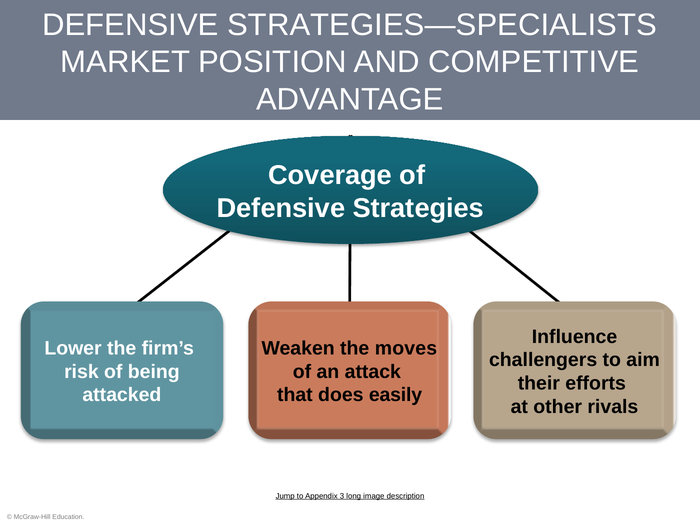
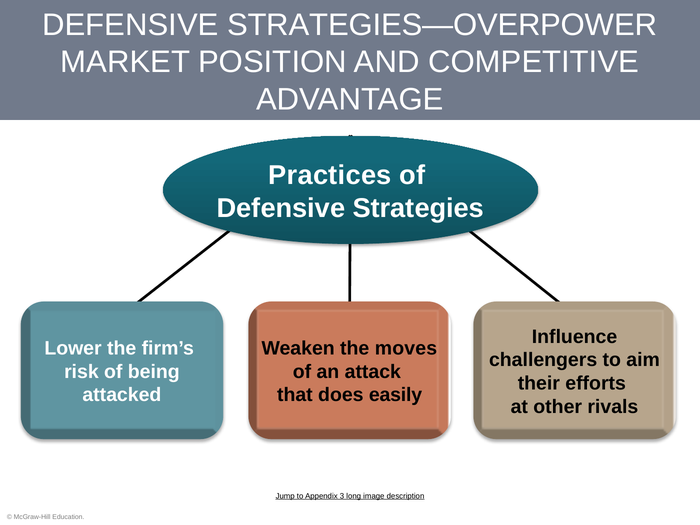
STRATEGIES—SPECIALISTS: STRATEGIES—SPECIALISTS -> STRATEGIES—OVERPOWER
Coverage: Coverage -> Practices
